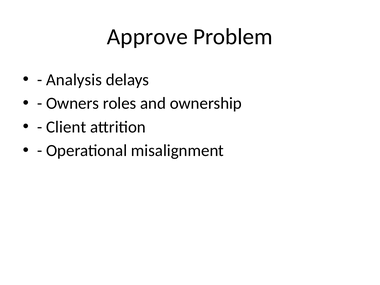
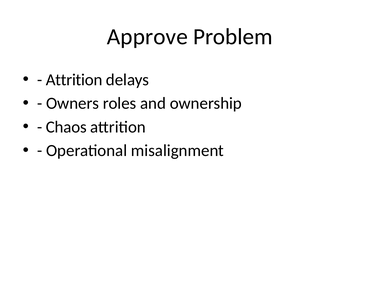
Analysis at (74, 80): Analysis -> Attrition
Client: Client -> Chaos
